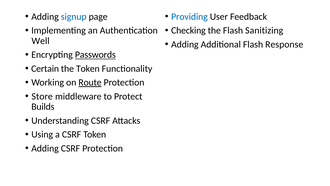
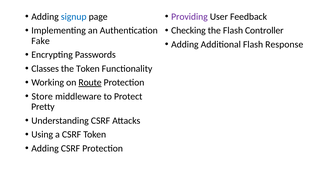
Providing colour: blue -> purple
Sanitizing: Sanitizing -> Controller
Well: Well -> Fake
Passwords underline: present -> none
Certain: Certain -> Classes
Builds: Builds -> Pretty
